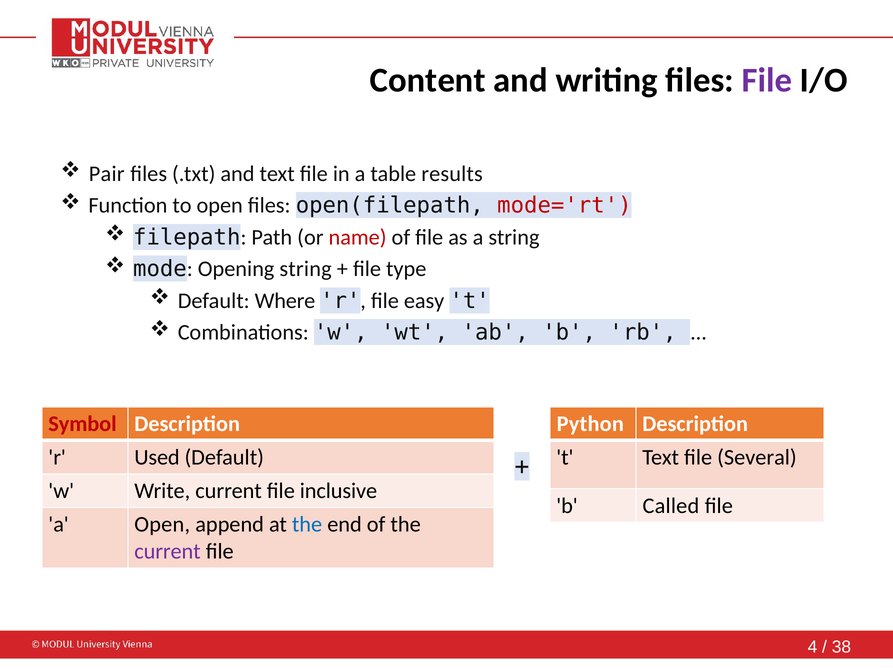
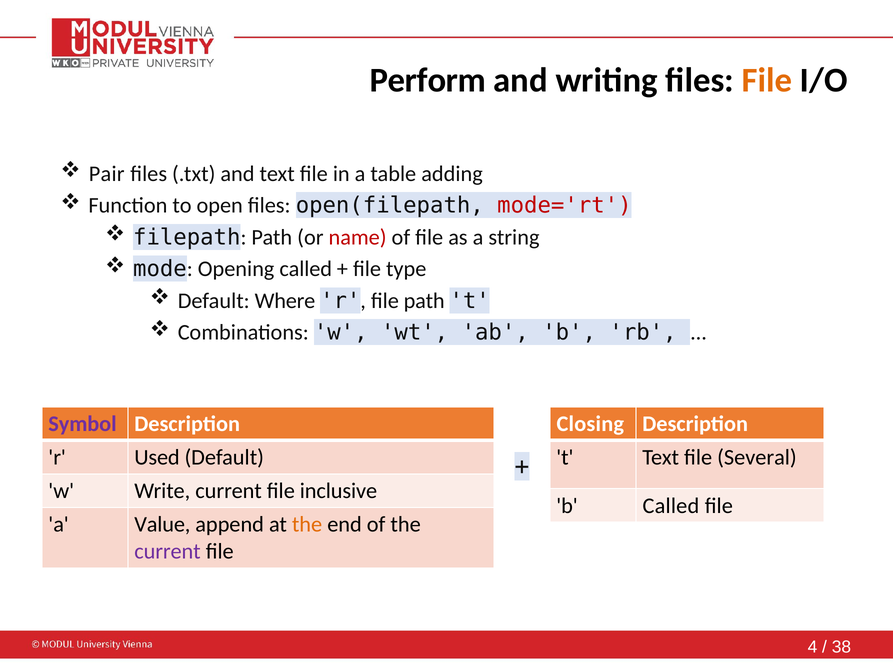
Content: Content -> Perform
File at (767, 80) colour: purple -> orange
results: results -> adding
Opening string: string -> called
file easy: easy -> path
Symbol colour: red -> purple
Python: Python -> Closing
a Open: Open -> Value
the at (307, 525) colour: blue -> orange
